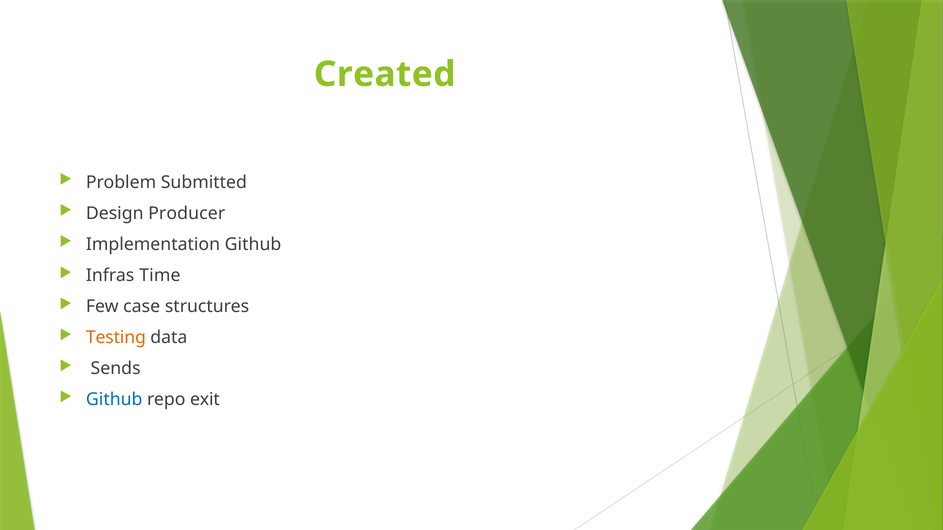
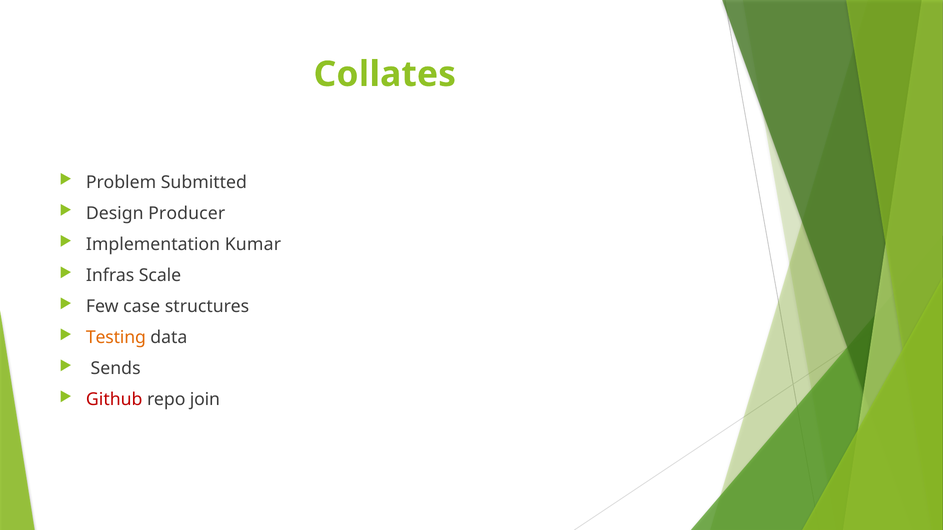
Created: Created -> Collates
Implementation Github: Github -> Kumar
Time: Time -> Scale
Github at (114, 400) colour: blue -> red
exit: exit -> join
